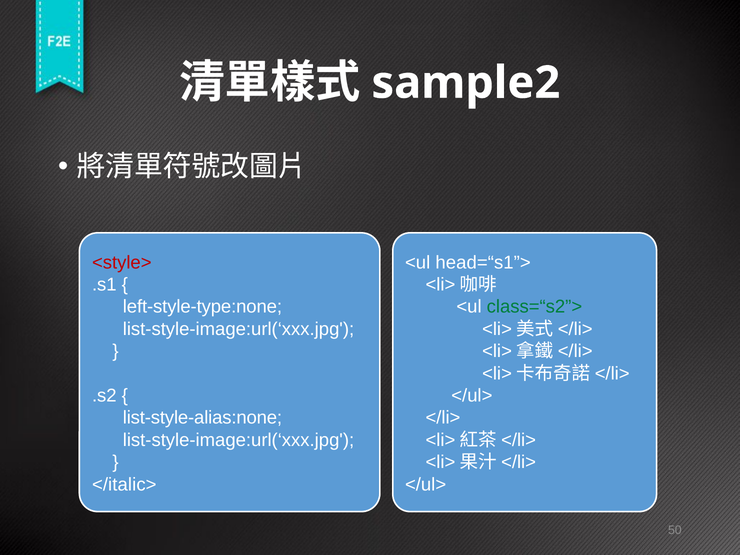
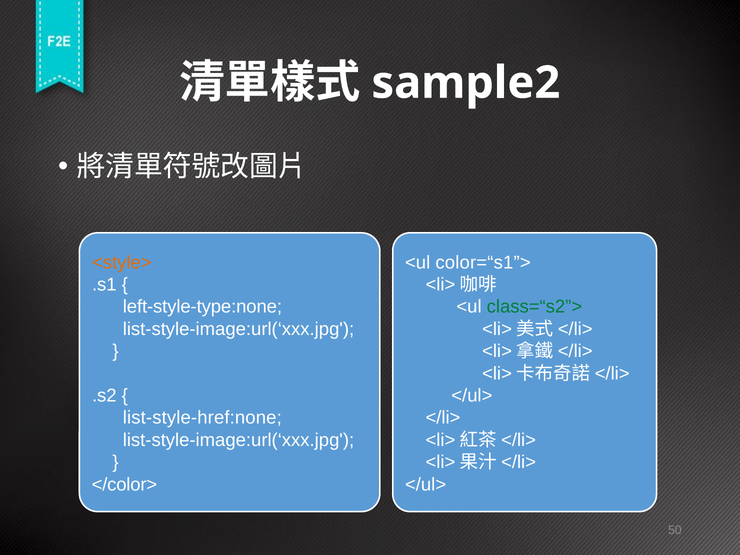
<style> colour: red -> orange
head=“s1”>: head=“s1”> -> color=“s1”>
list-style-alias:none: list-style-alias:none -> list-style-href:none
</italic>: </italic> -> </color>
